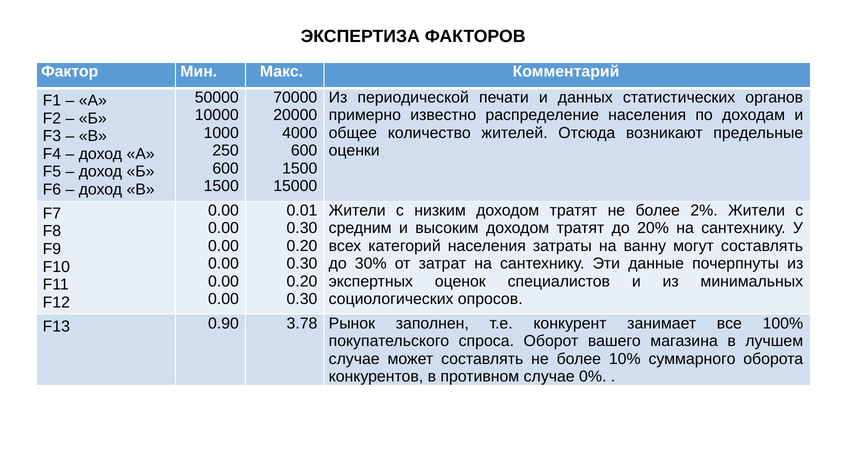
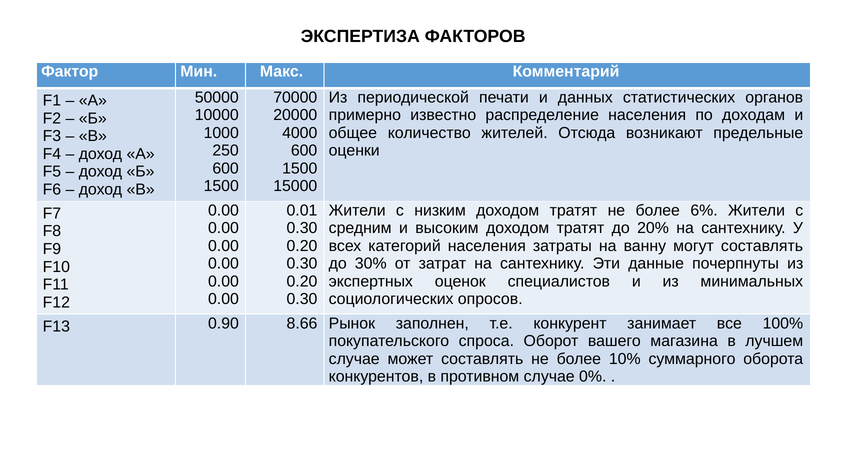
2%: 2% -> 6%
3.78: 3.78 -> 8.66
